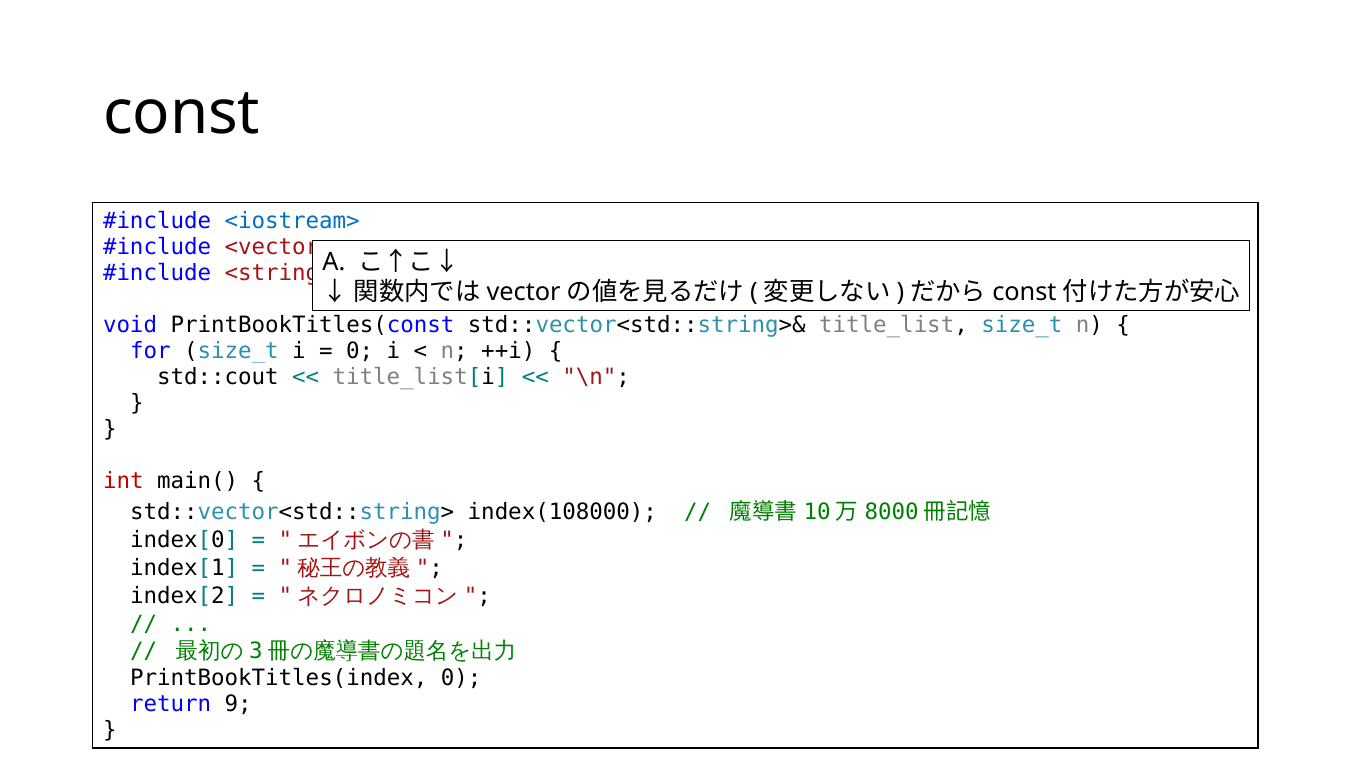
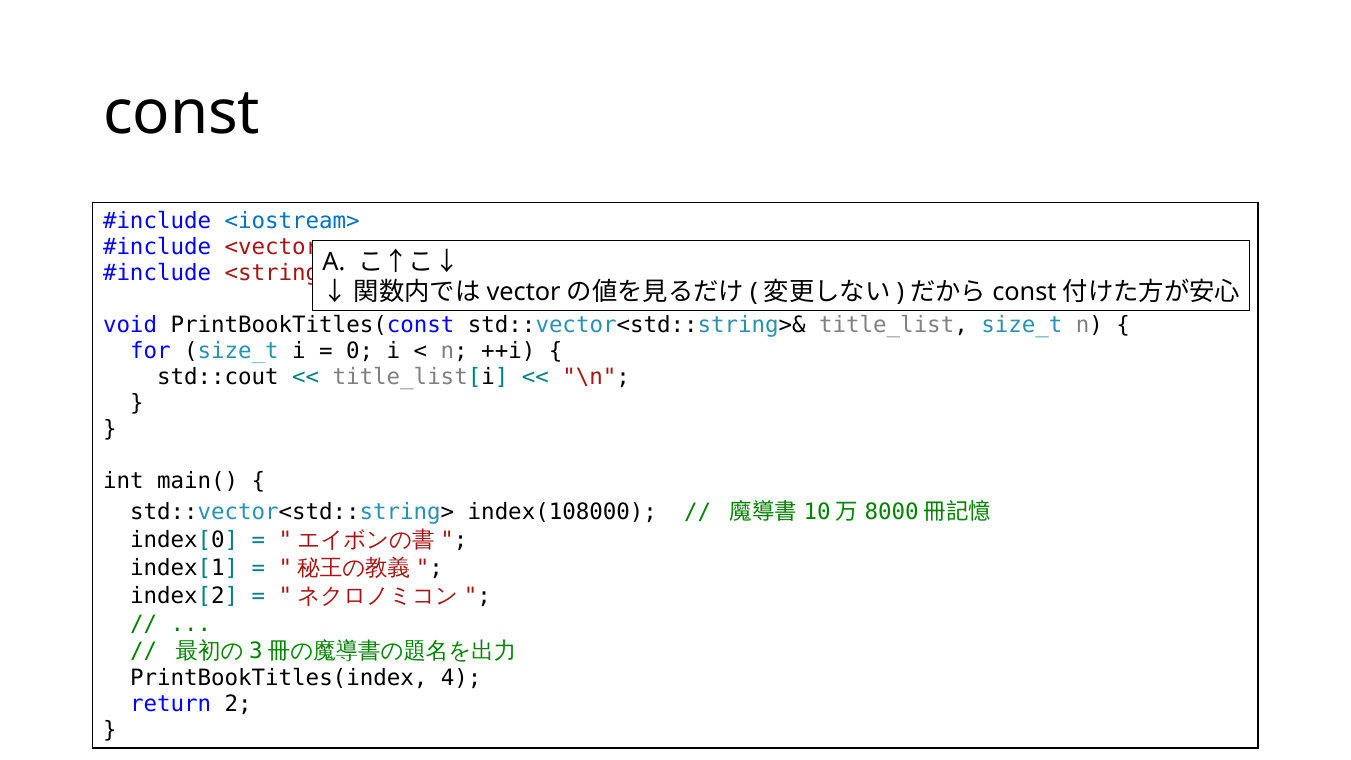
int colour: red -> black
PrintBookTitles(index 0: 0 -> 4
9: 9 -> 2
